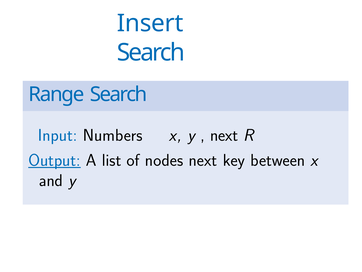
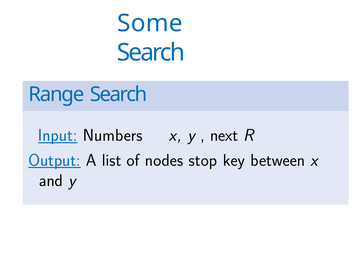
Insert: Insert -> Some
Input underline: none -> present
nodes next: next -> stop
